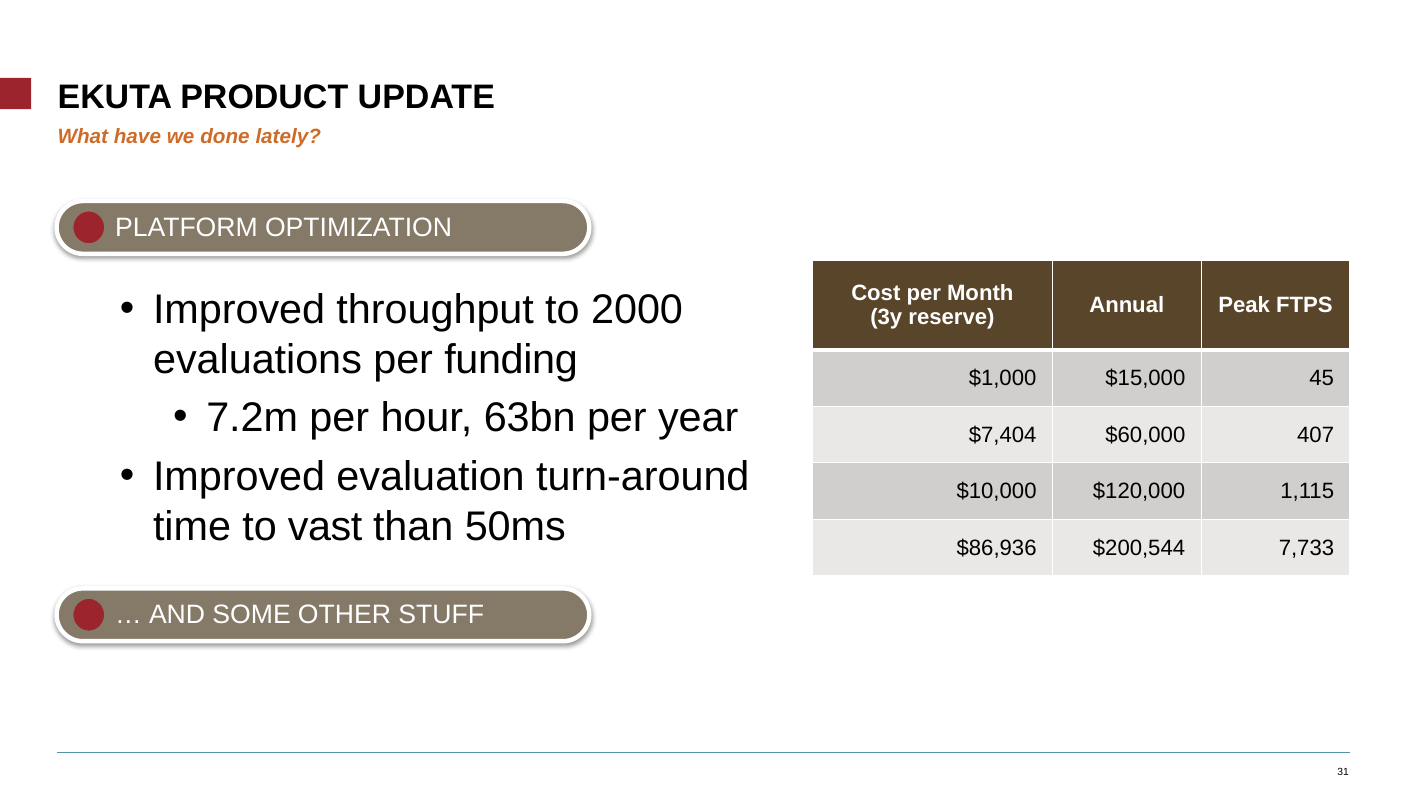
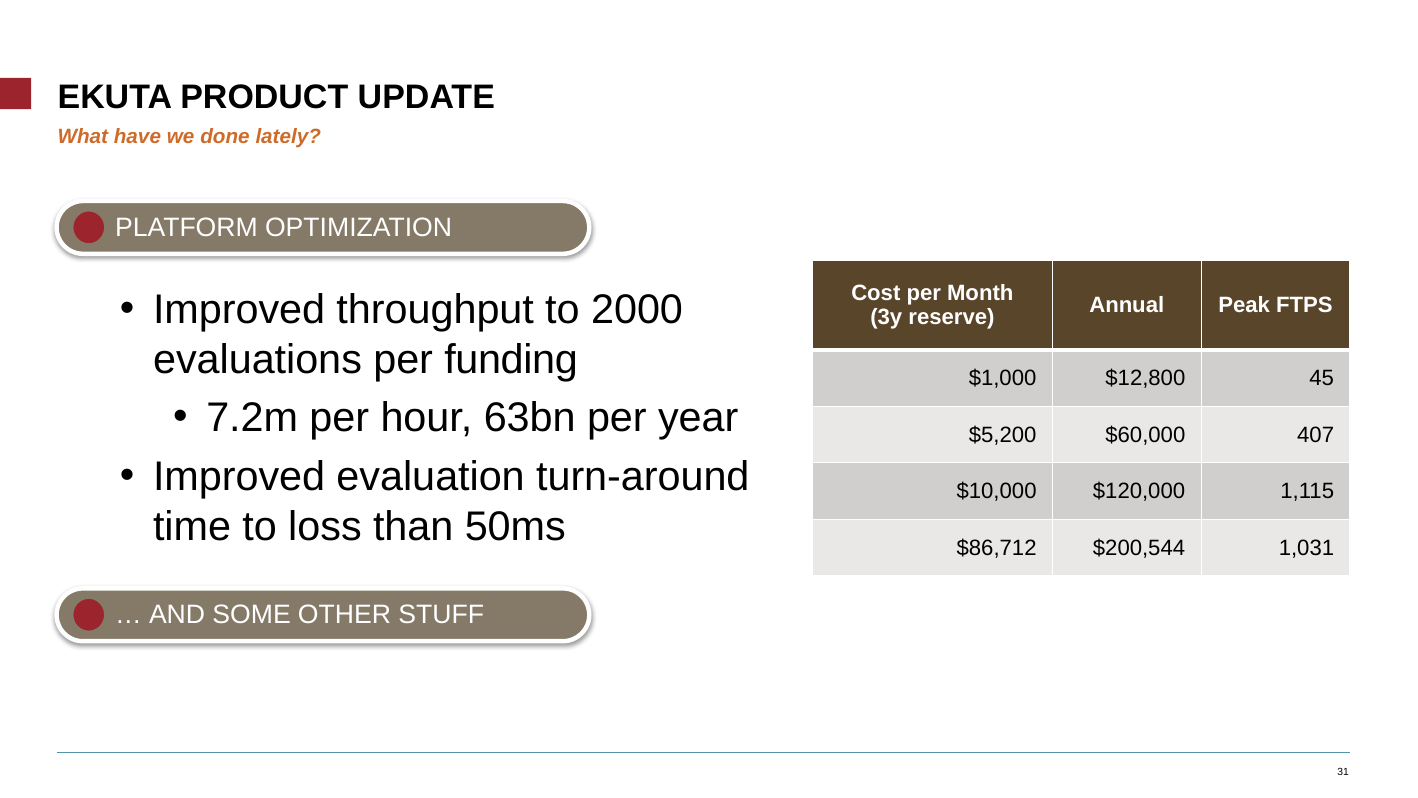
$15,000: $15,000 -> $12,800
$7,404: $7,404 -> $5,200
vast: vast -> loss
$86,936: $86,936 -> $86,712
7,733: 7,733 -> 1,031
